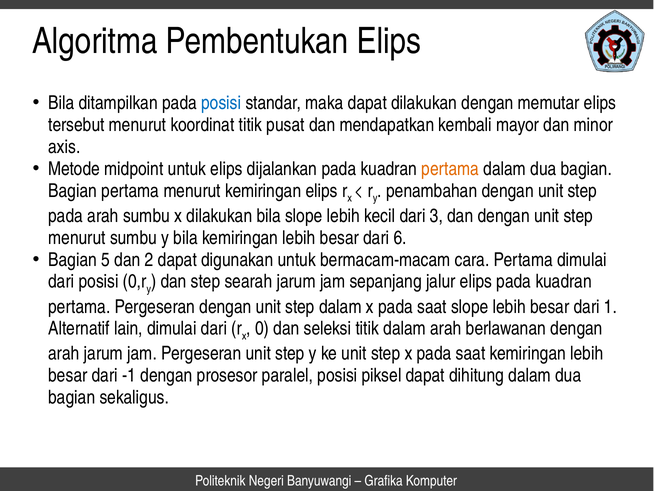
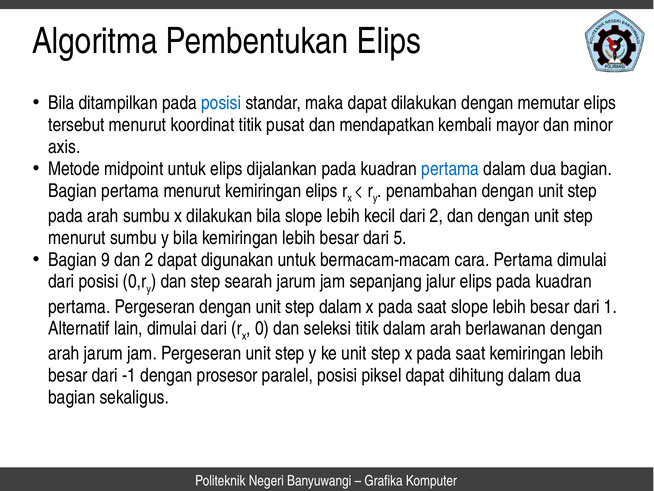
pertama at (450, 169) colour: orange -> blue
dari 3: 3 -> 2
6: 6 -> 5
5: 5 -> 9
